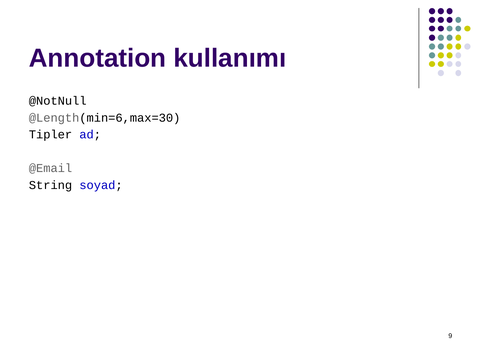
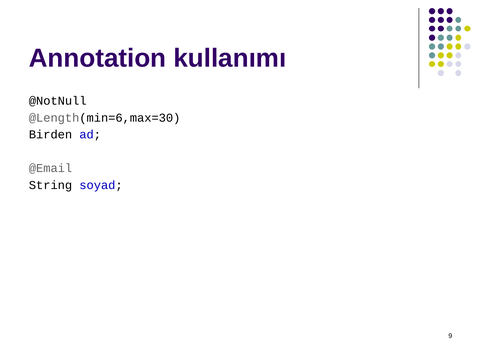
Tipler: Tipler -> Birden
